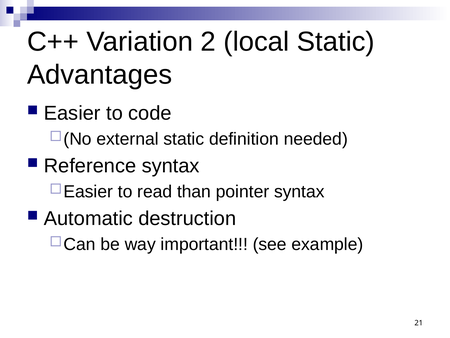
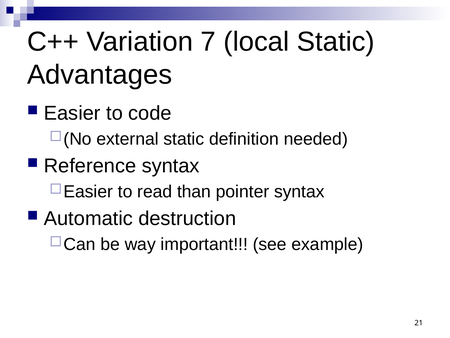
2: 2 -> 7
